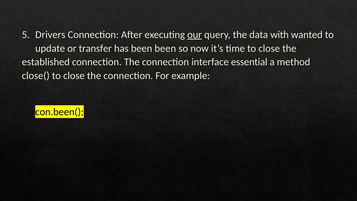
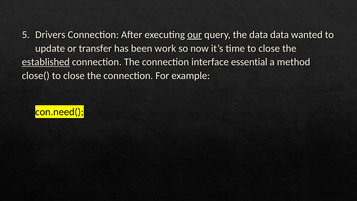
data with: with -> data
been been: been -> work
established underline: none -> present
con.been(: con.been( -> con.need(
